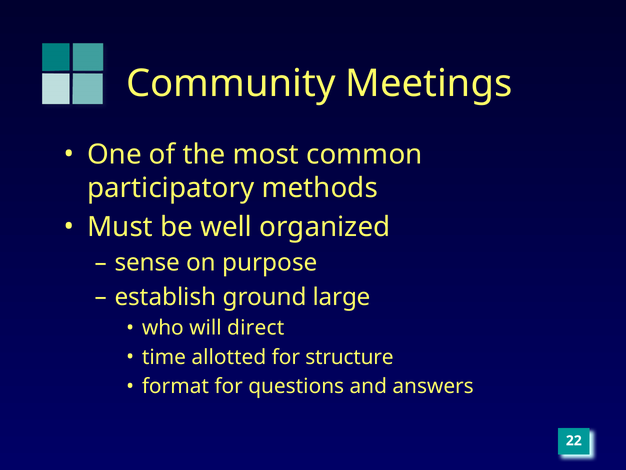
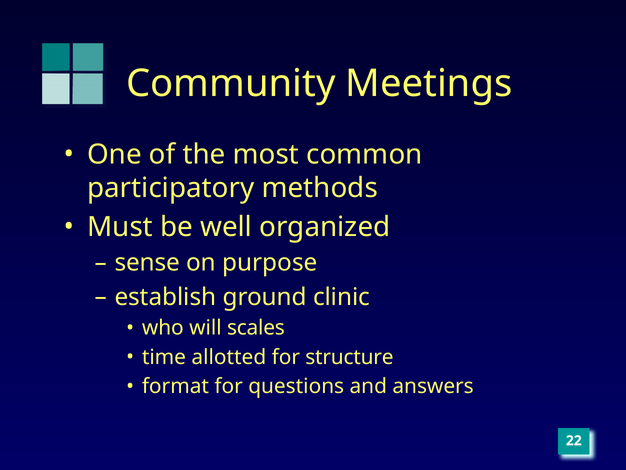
large: large -> clinic
direct: direct -> scales
